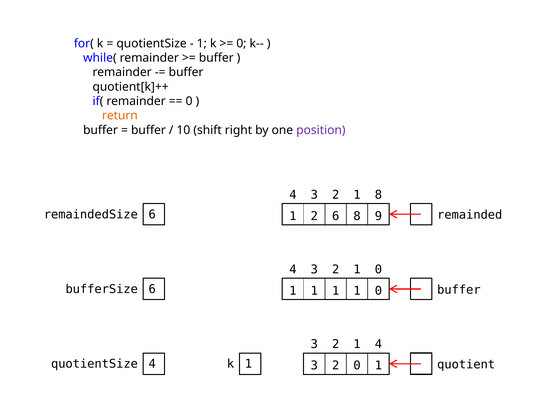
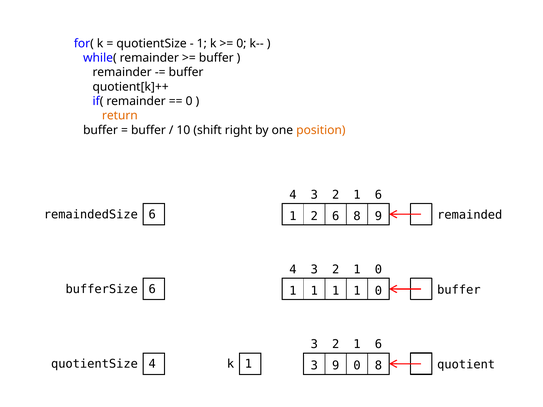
position colour: purple -> orange
8 at (378, 195): 8 -> 6
4 at (378, 345): 4 -> 6
2 at (336, 366): 2 -> 9
1 at (378, 366): 1 -> 8
